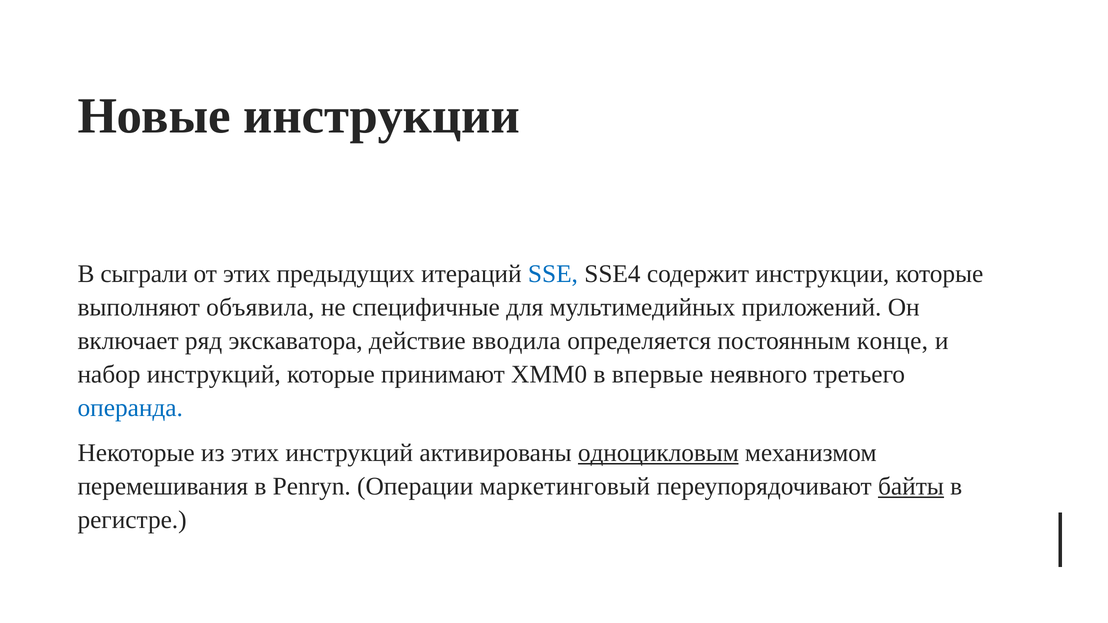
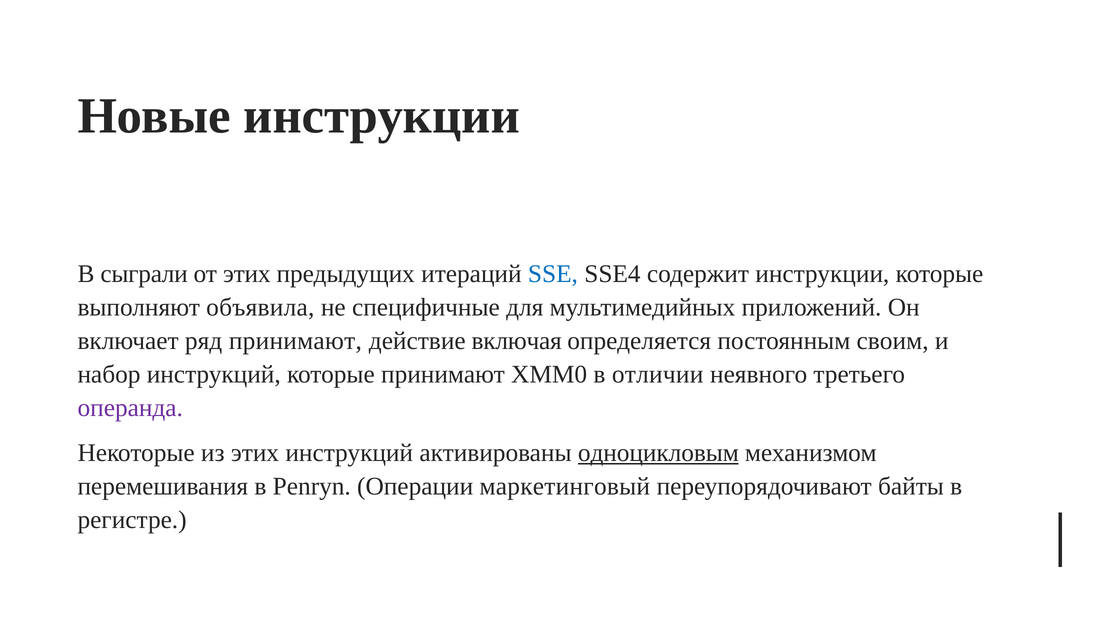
ряд экскаватора: экскаватора -> принимают
вводила: вводила -> включая
конце: конце -> своим
впервые: впервые -> отличии
операнда colour: blue -> purple
байты underline: present -> none
